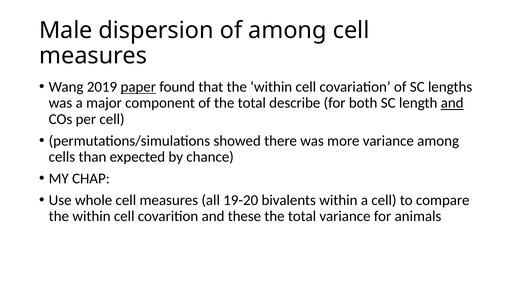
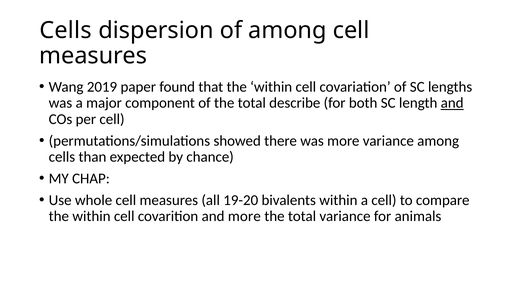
Male at (66, 30): Male -> Cells
paper underline: present -> none
and these: these -> more
